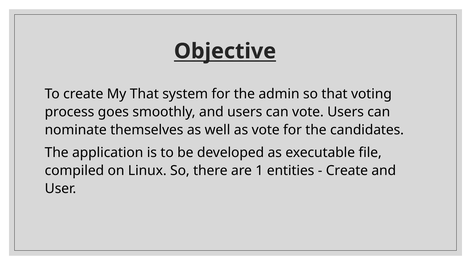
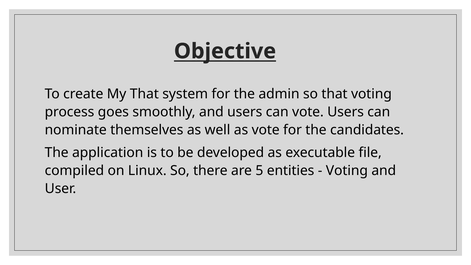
1: 1 -> 5
Create at (347, 171): Create -> Voting
